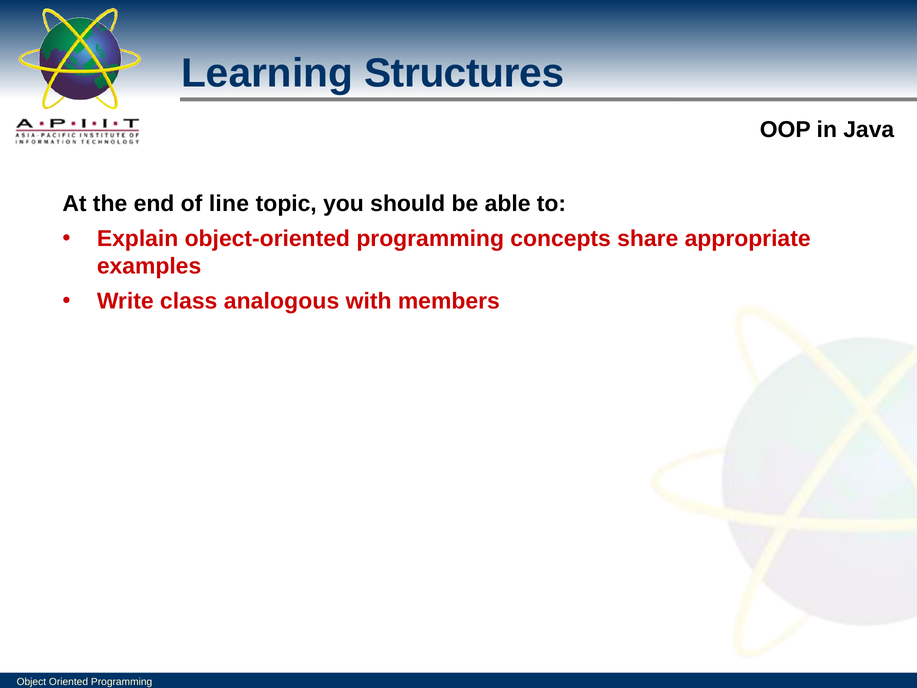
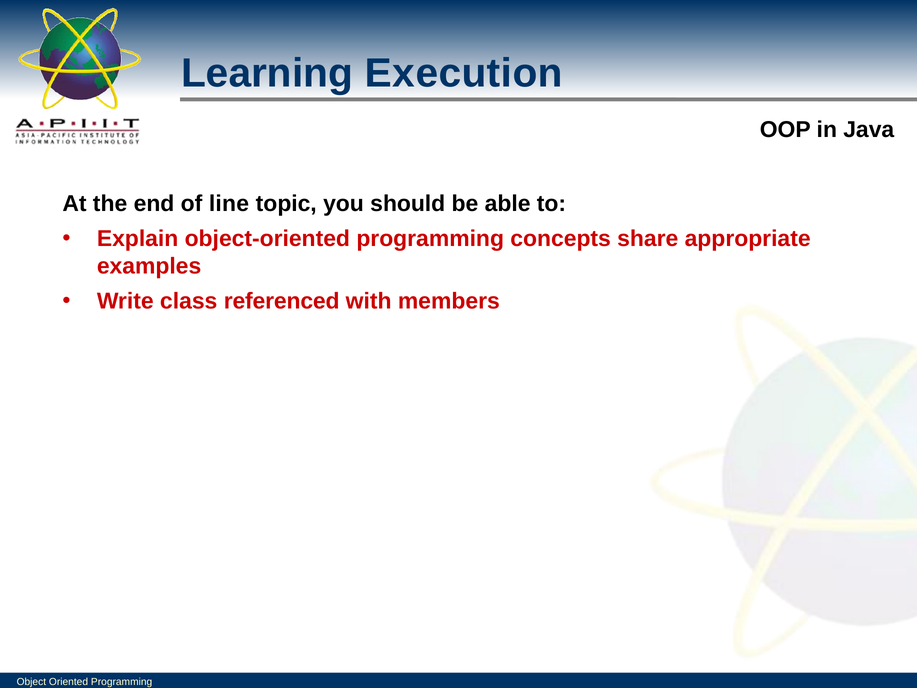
Structures: Structures -> Execution
analogous: analogous -> referenced
